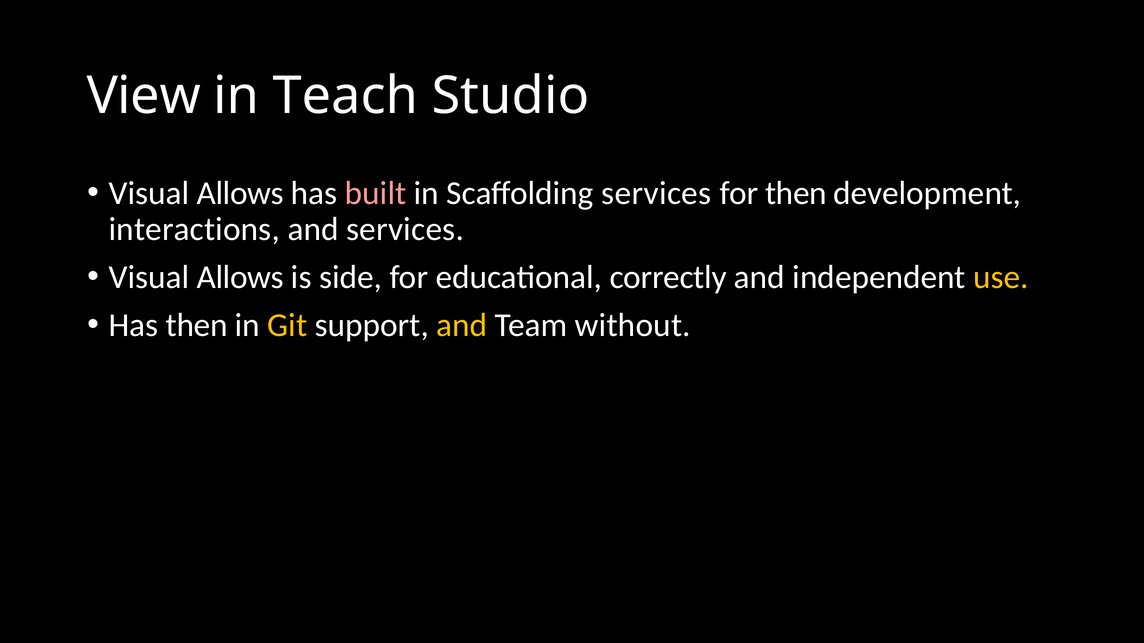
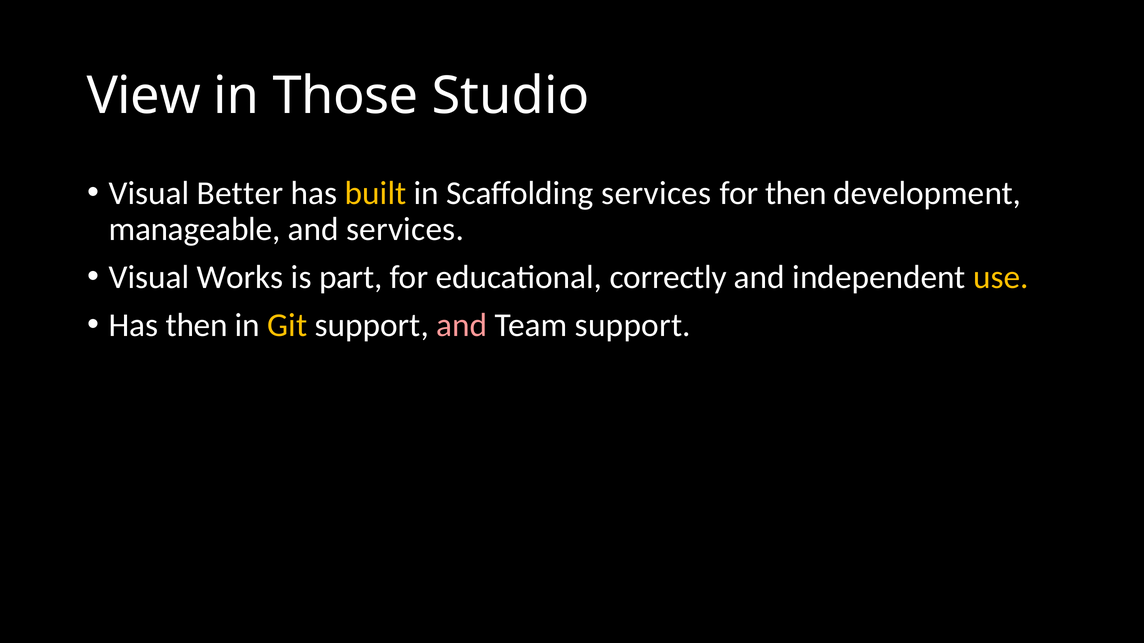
Teach: Teach -> Those
Allows at (240, 193): Allows -> Better
built colour: pink -> yellow
interactions: interactions -> manageable
Allows at (240, 277): Allows -> Works
side: side -> part
and at (462, 325) colour: yellow -> pink
Team without: without -> support
